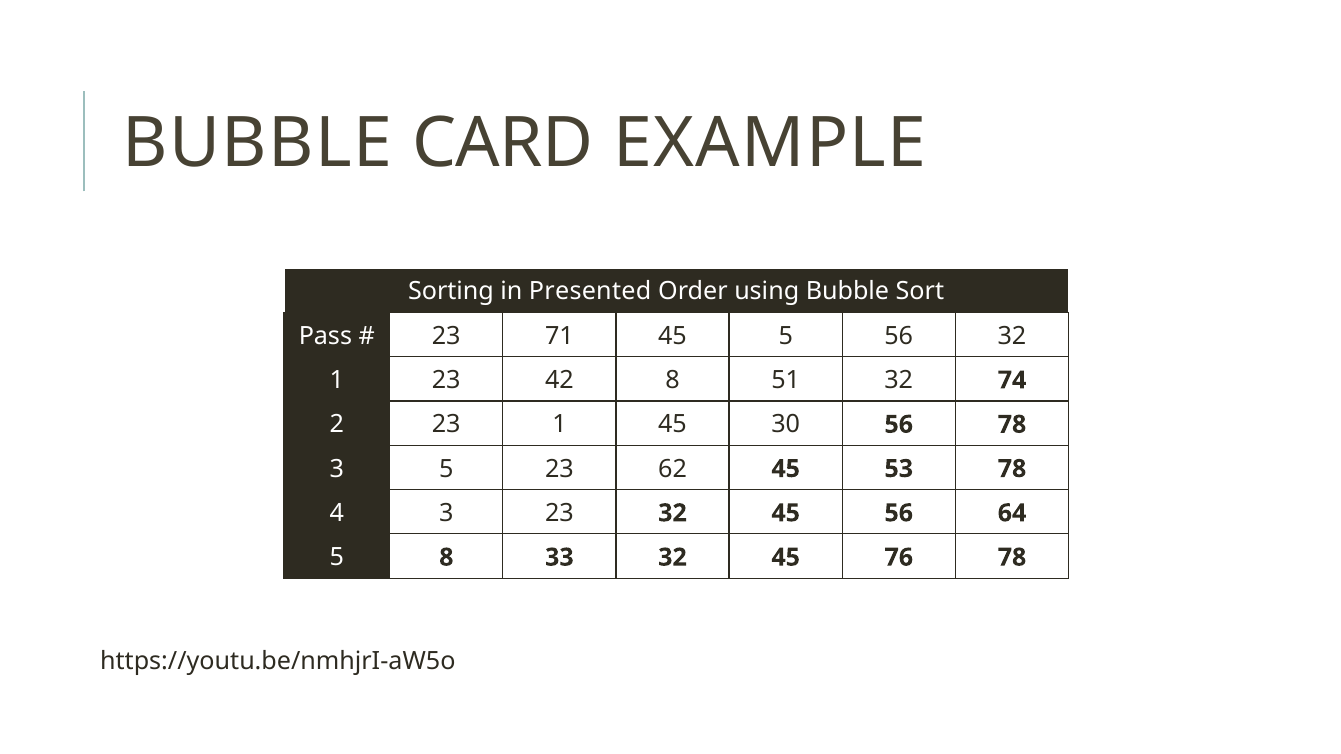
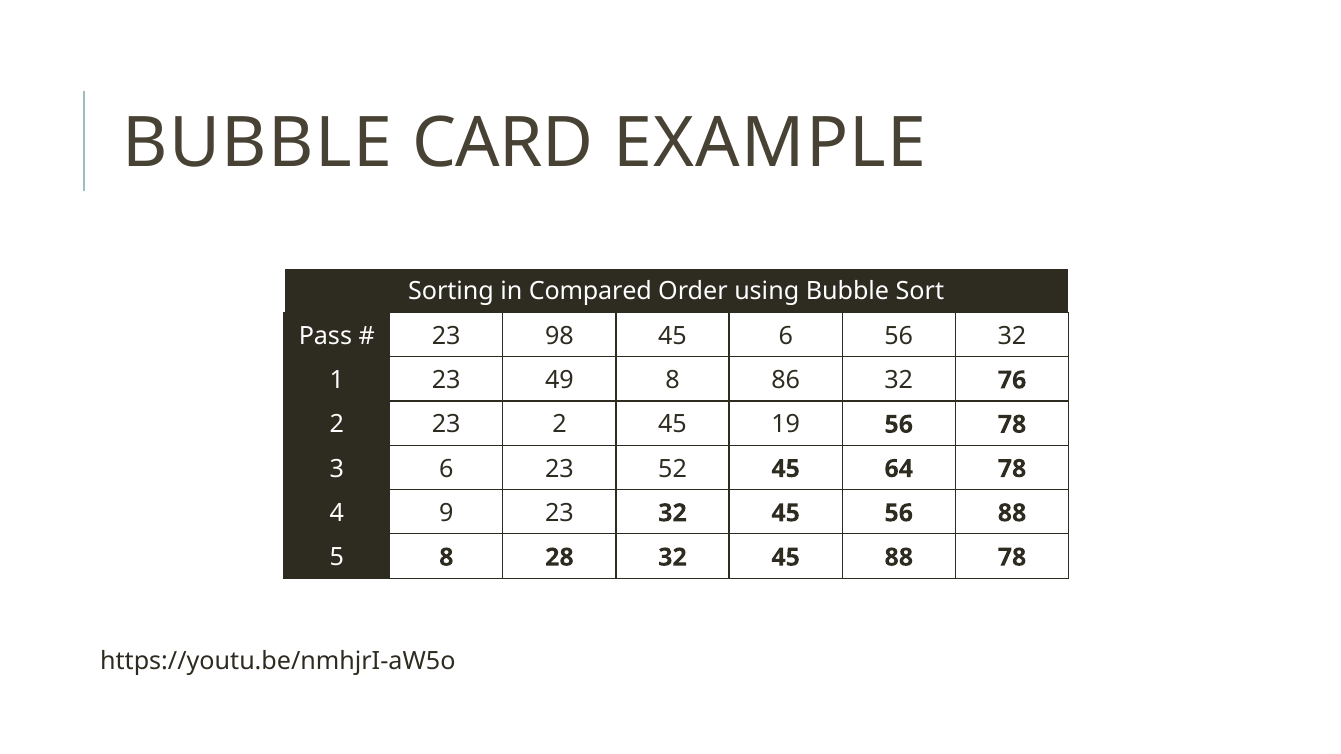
Presented: Presented -> Compared
71: 71 -> 98
45 5: 5 -> 6
42: 42 -> 49
51: 51 -> 86
74: 74 -> 76
23 1: 1 -> 2
30: 30 -> 19
3 5: 5 -> 6
62: 62 -> 52
53: 53 -> 64
4 3: 3 -> 9
56 64: 64 -> 88
33: 33 -> 28
45 76: 76 -> 88
